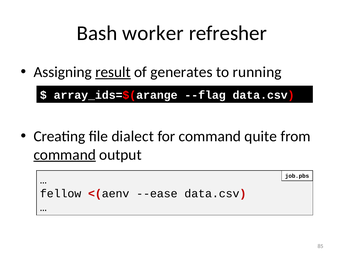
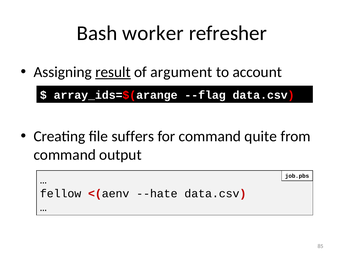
generates: generates -> argument
running: running -> account
dialect: dialect -> suffers
command at (65, 155) underline: present -> none
--ease: --ease -> --hate
